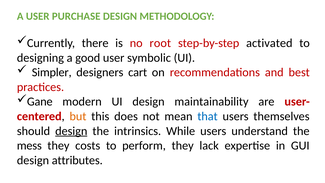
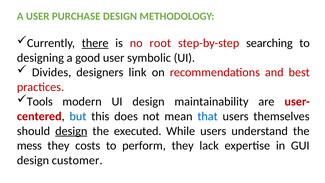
there underline: none -> present
activated: activated -> searching
Simpler: Simpler -> Divides
cart: cart -> link
Gane: Gane -> Tools
but colour: orange -> blue
intrinsics: intrinsics -> executed
attributes: attributes -> customer
